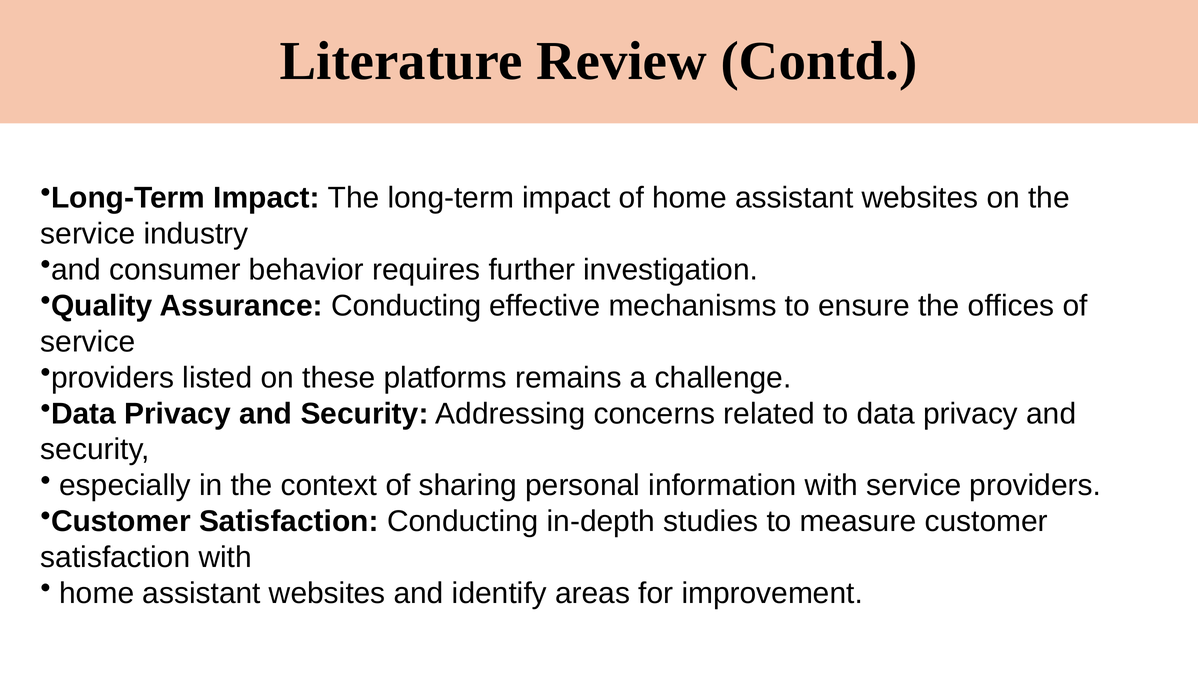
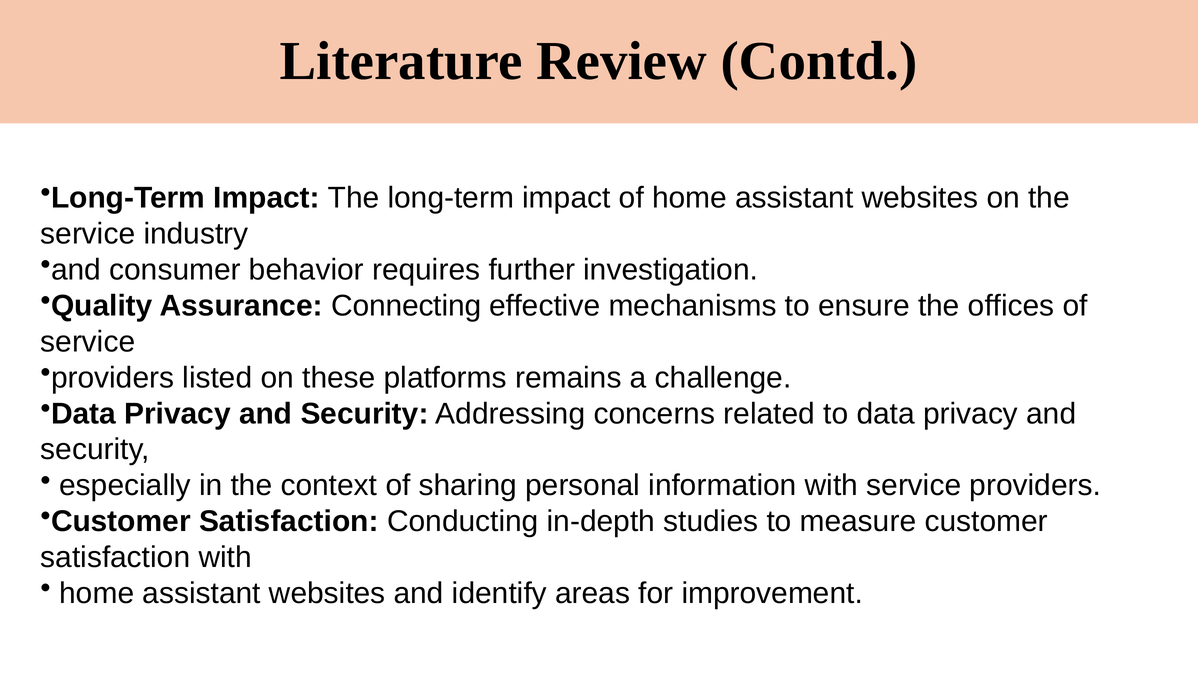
Assurance Conducting: Conducting -> Connecting
